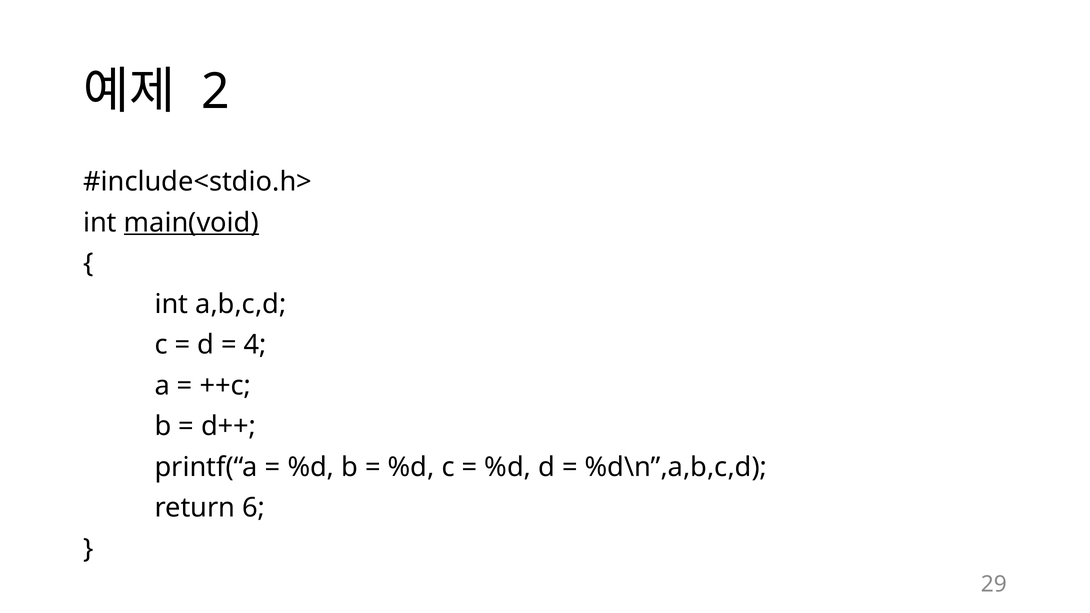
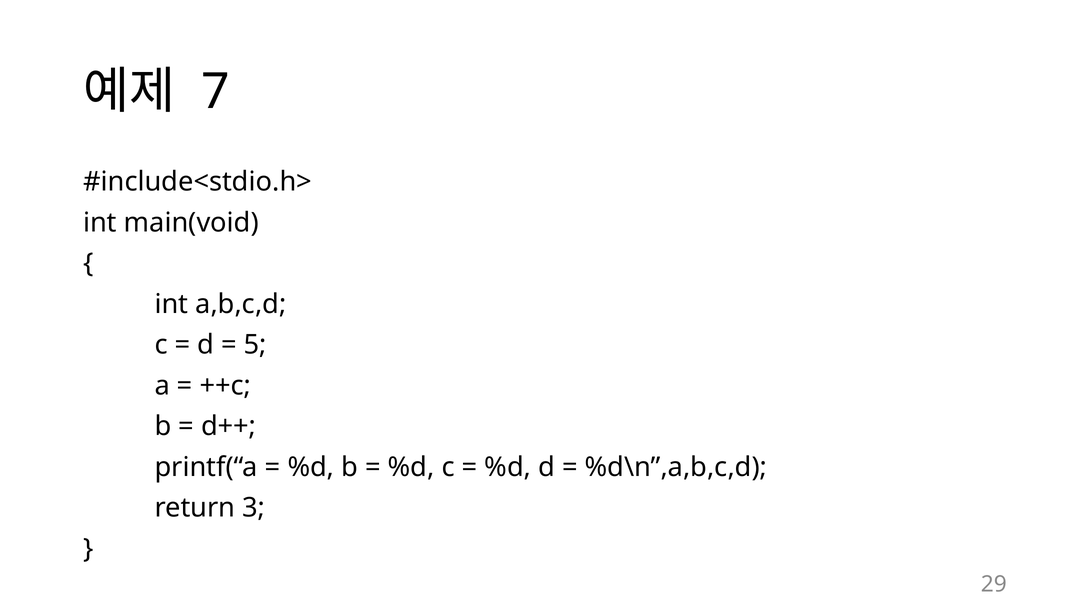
2: 2 -> 7
main(void underline: present -> none
4: 4 -> 5
6: 6 -> 3
